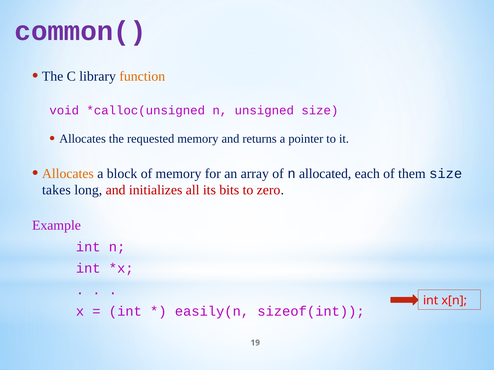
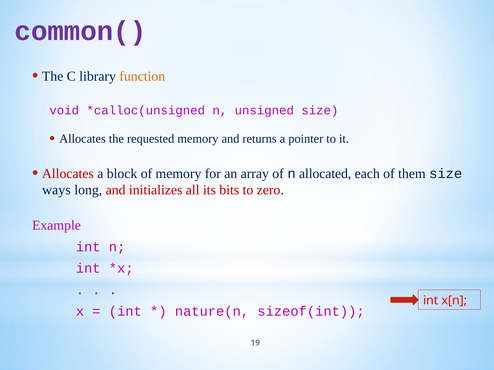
Allocates at (68, 174) colour: orange -> red
takes: takes -> ways
easily(n: easily(n -> nature(n
